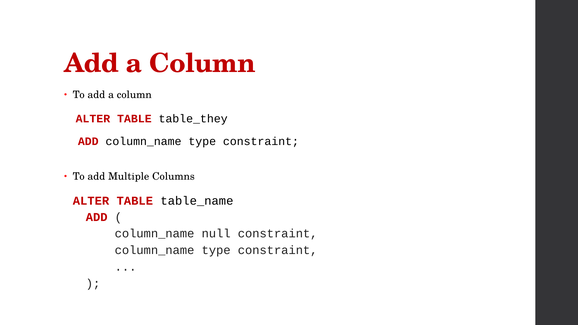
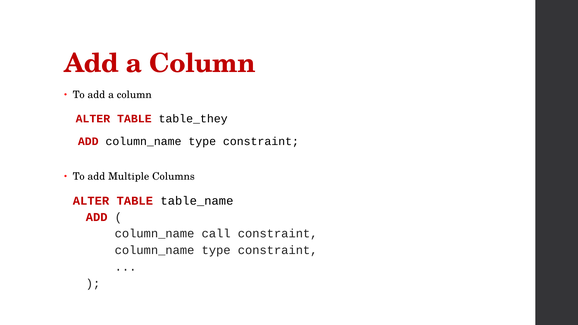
null: null -> call
